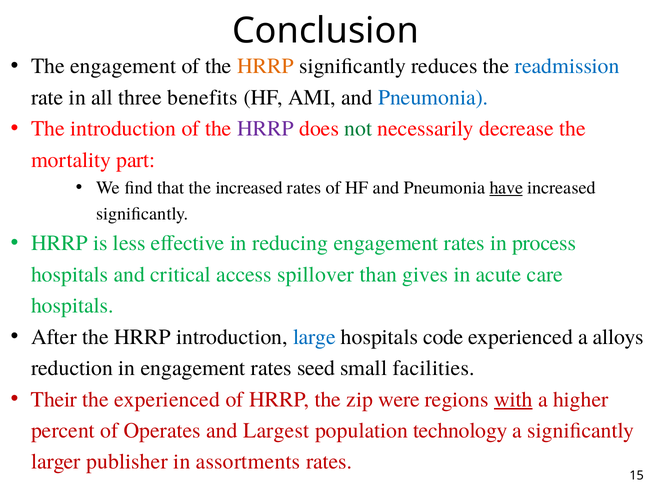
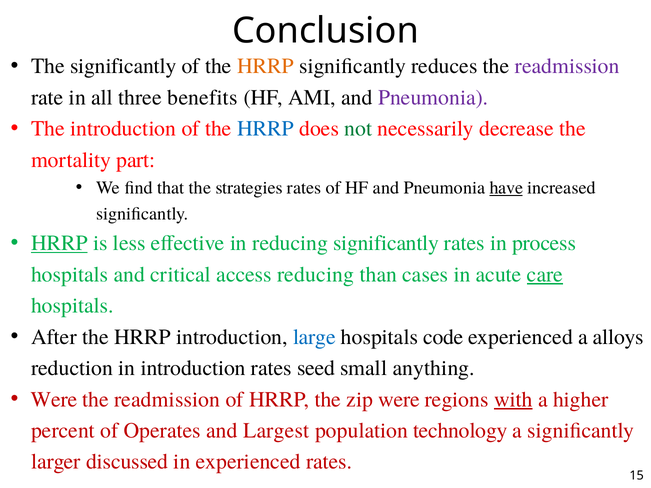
The engagement: engagement -> significantly
readmission at (567, 66) colour: blue -> purple
Pneumonia at (433, 98) colour: blue -> purple
HRRP at (265, 129) colour: purple -> blue
the increased: increased -> strategies
HRRP at (59, 243) underline: none -> present
reducing engagement: engagement -> significantly
access spillover: spillover -> reducing
gives: gives -> cases
care underline: none -> present
in engagement: engagement -> introduction
facilities: facilities -> anything
Their at (54, 400): Their -> Were
experienced at (167, 400): experienced -> readmission
publisher: publisher -> discussed
in assortments: assortments -> experienced
